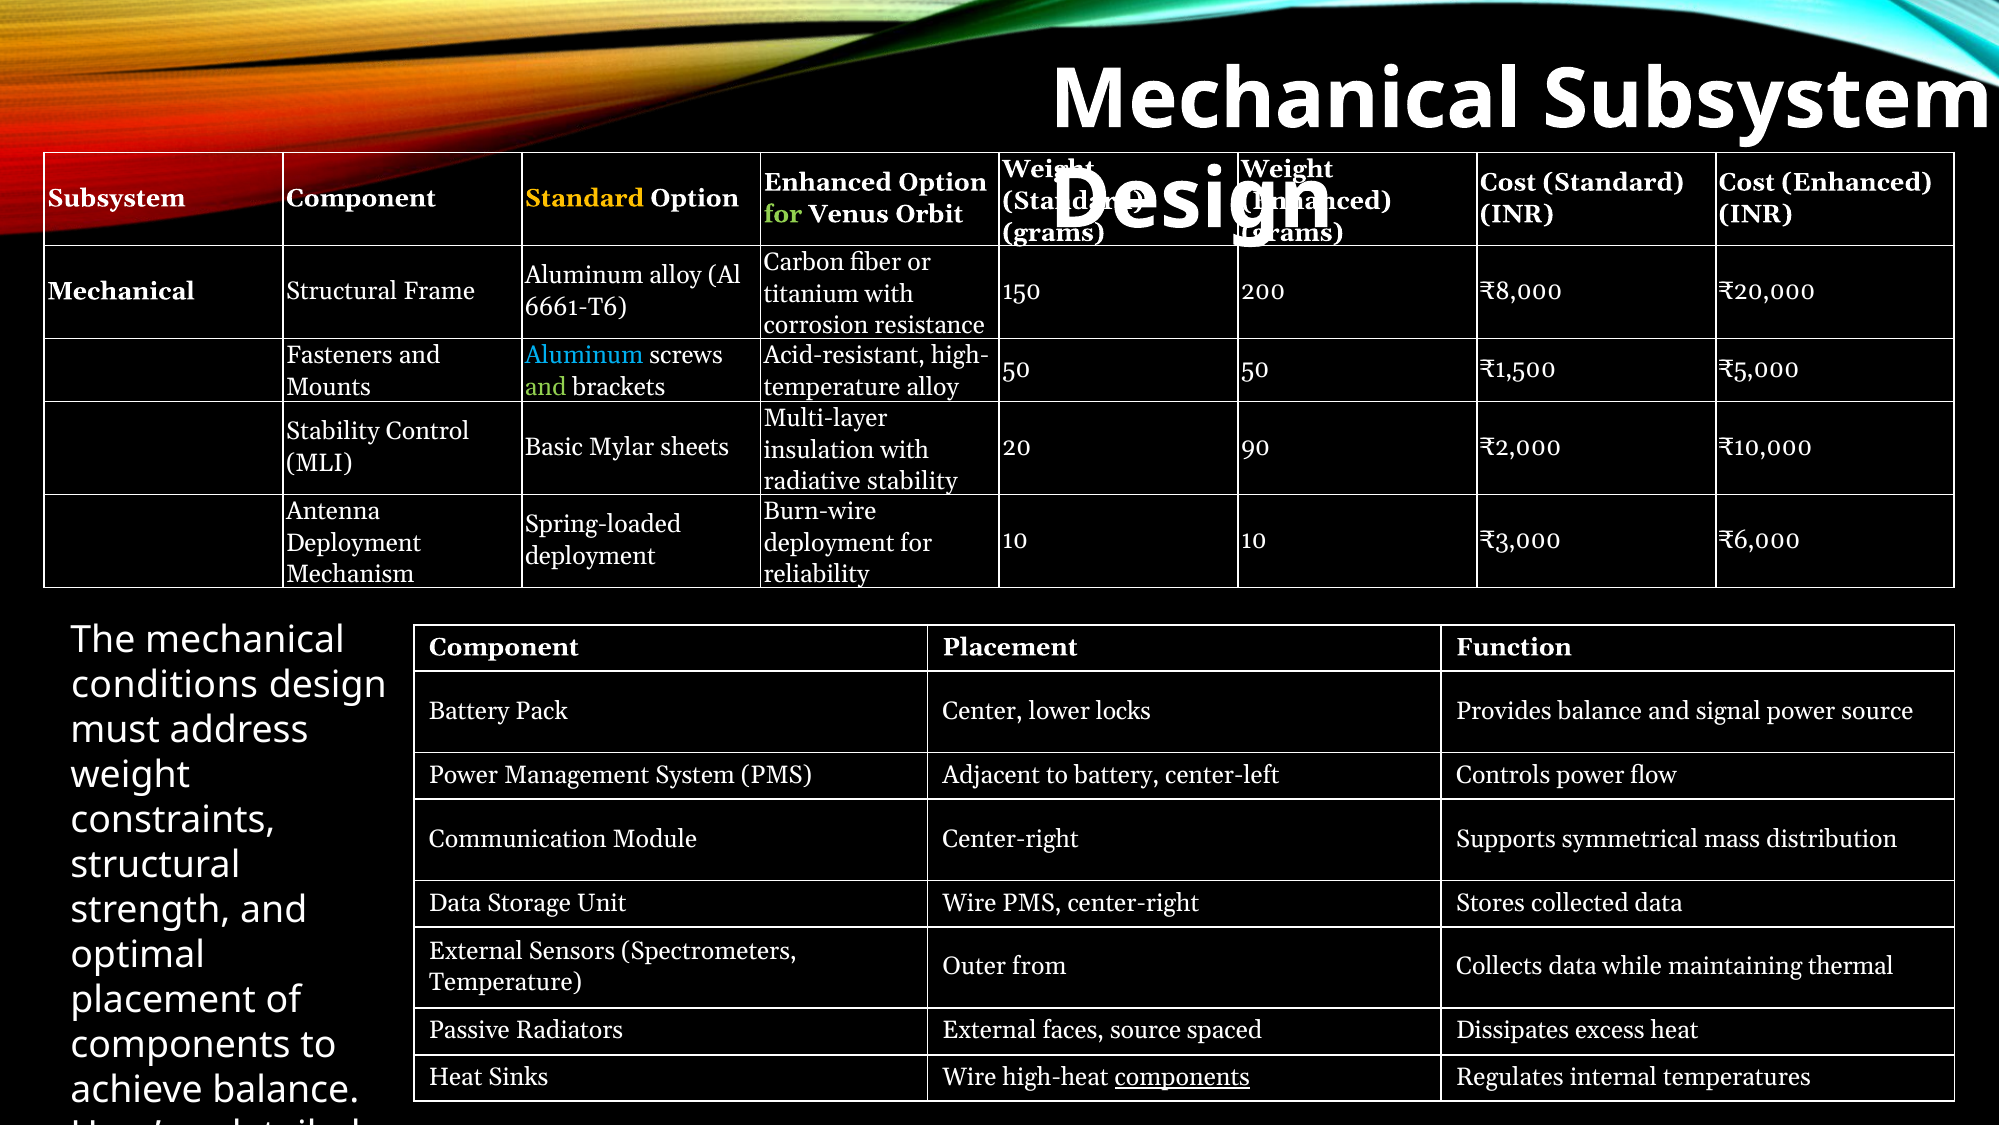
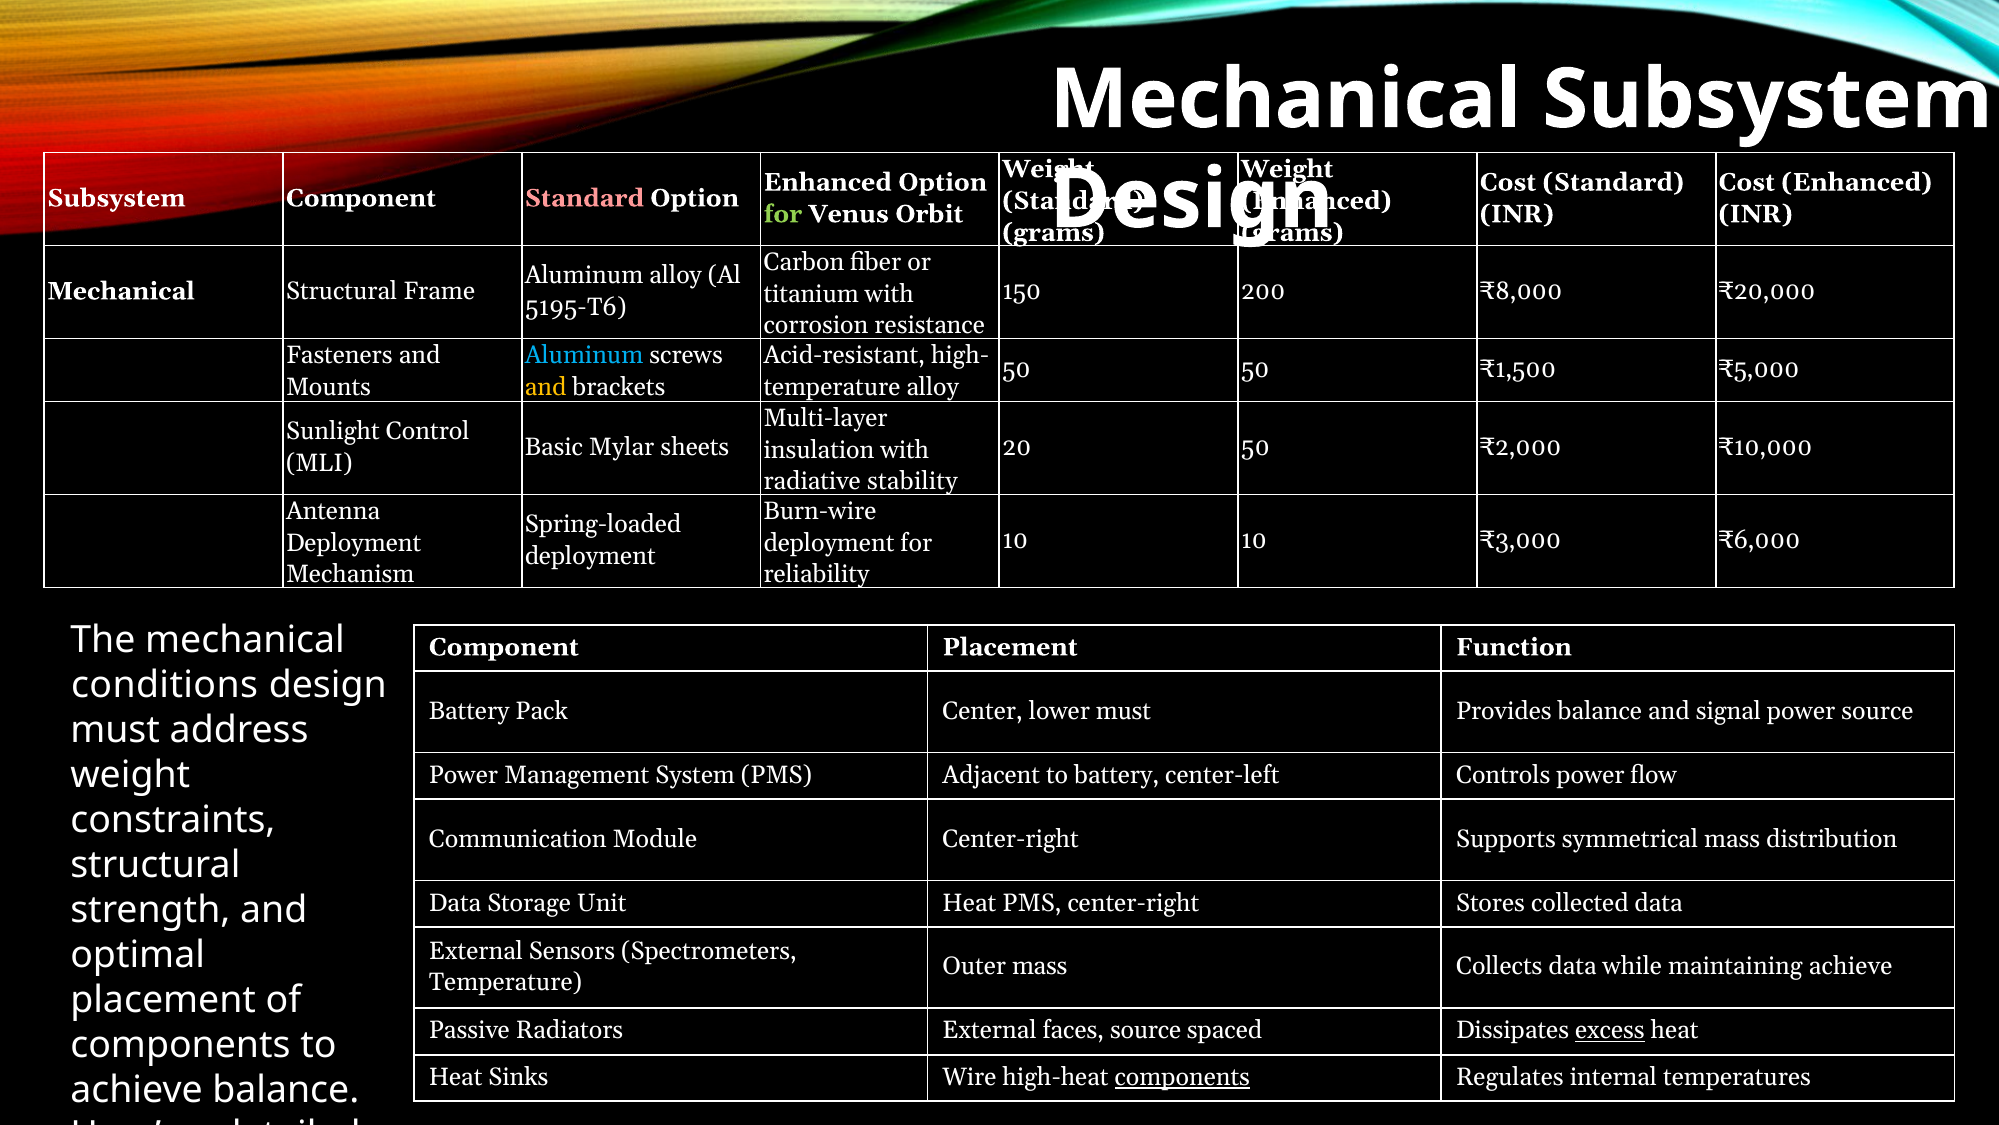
Standard at (584, 198) colour: yellow -> pink
6661-T6: 6661-T6 -> 5195-T6
and at (546, 387) colour: light green -> yellow
Stability at (333, 431): Stability -> Sunlight
20 90: 90 -> 50
lower locks: locks -> must
Unit Wire: Wire -> Heat
Outer from: from -> mass
maintaining thermal: thermal -> achieve
excess underline: none -> present
